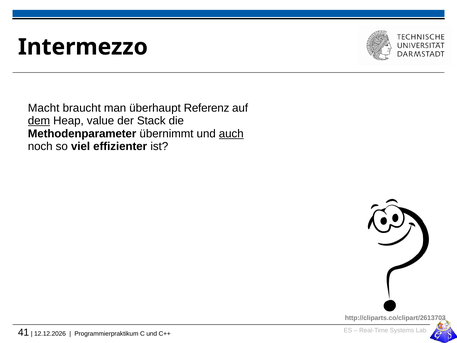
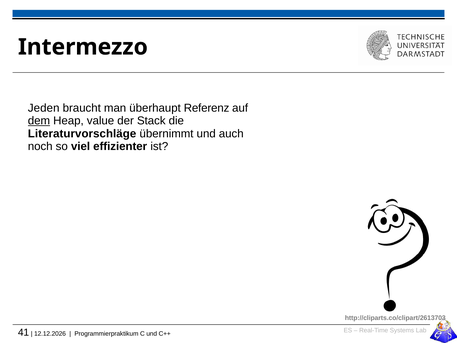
Macht: Macht -> Jeden
Methodenparameter: Methodenparameter -> Literaturvorschläge
auch underline: present -> none
